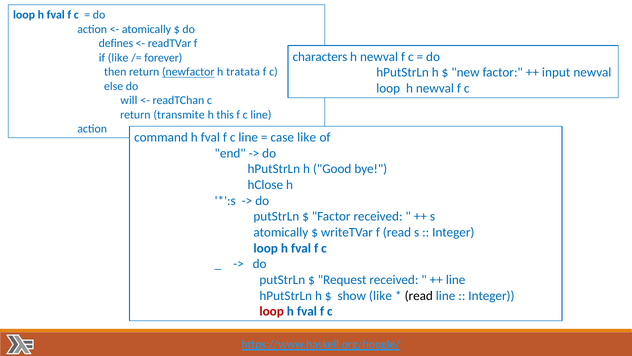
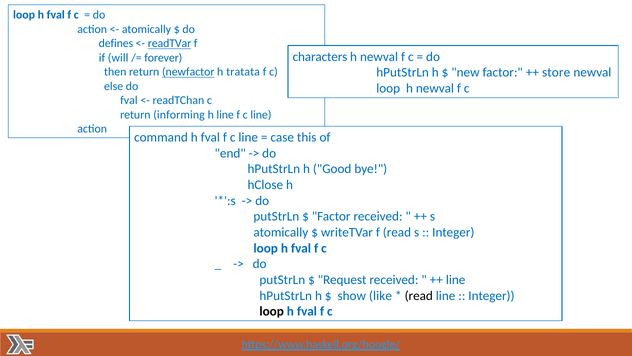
readTVar underline: none -> present
if like: like -> will
input: input -> store
will at (129, 100): will -> fval
transmite: transmite -> informing
h this: this -> line
case like: like -> this
loop at (272, 311) colour: red -> black
